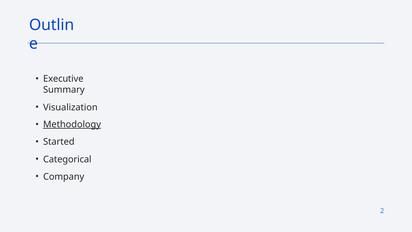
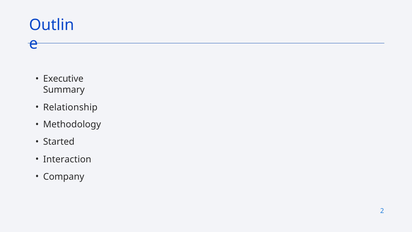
Visualization: Visualization -> Relationship
Methodology underline: present -> none
Categorical: Categorical -> Interaction
